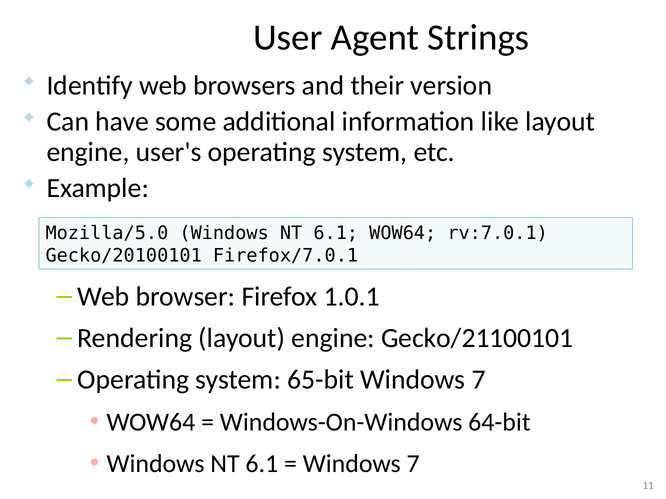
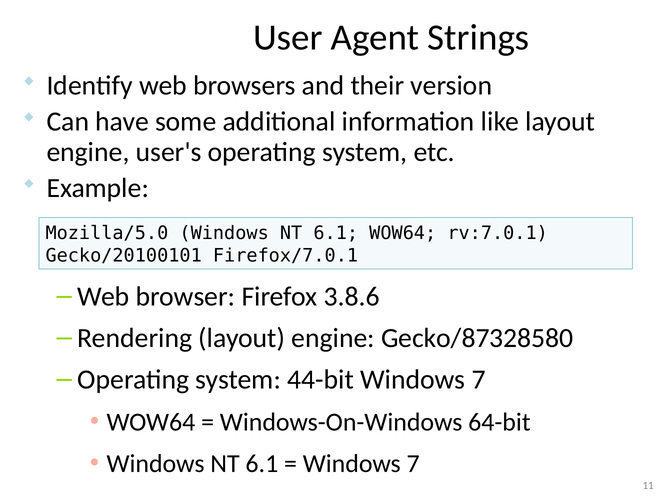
1.0.1: 1.0.1 -> 3.8.6
Gecko/21100101: Gecko/21100101 -> Gecko/87328580
65-bit: 65-bit -> 44-bit
